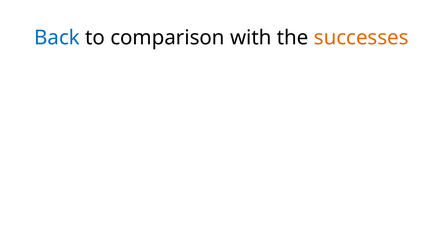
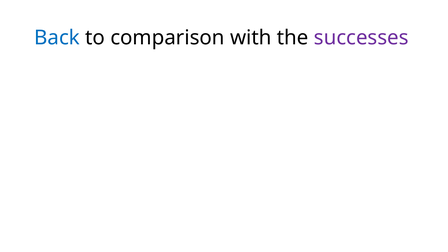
successes colour: orange -> purple
